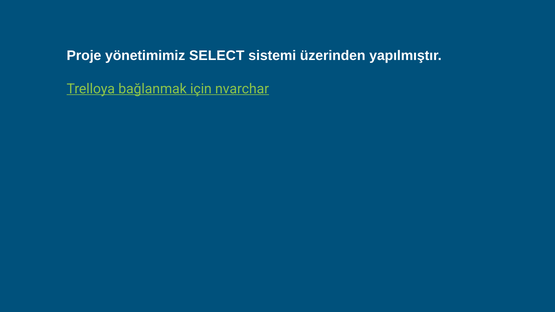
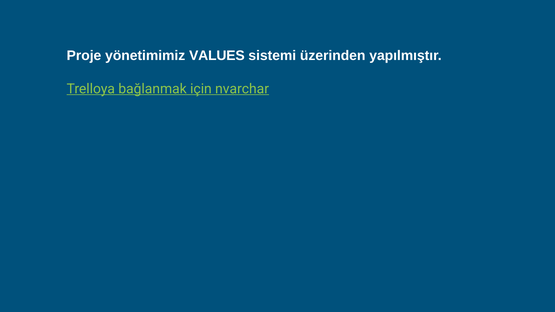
SELECT: SELECT -> VALUES
